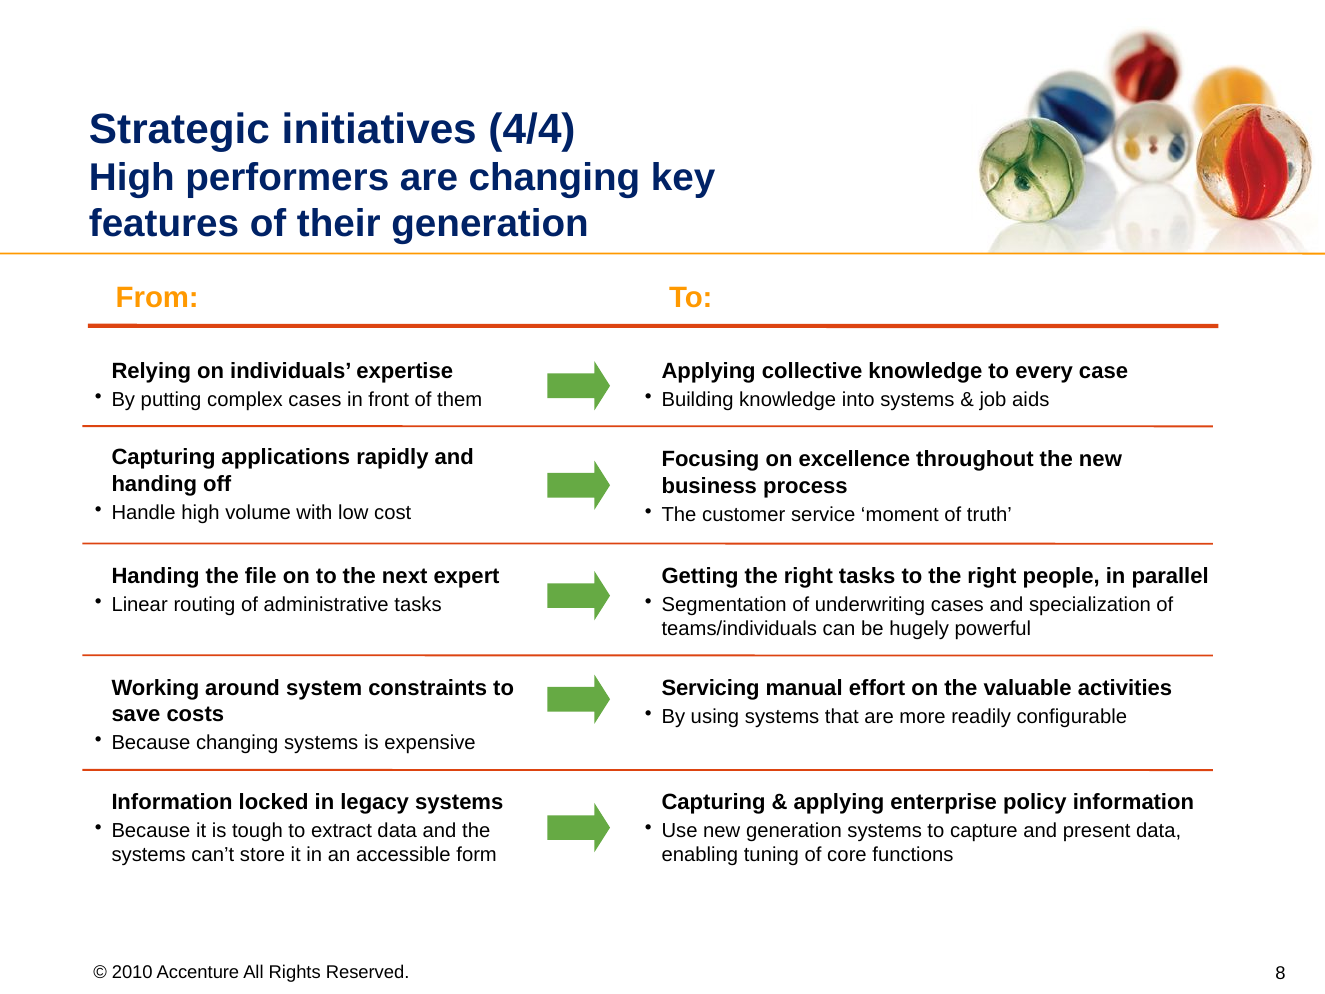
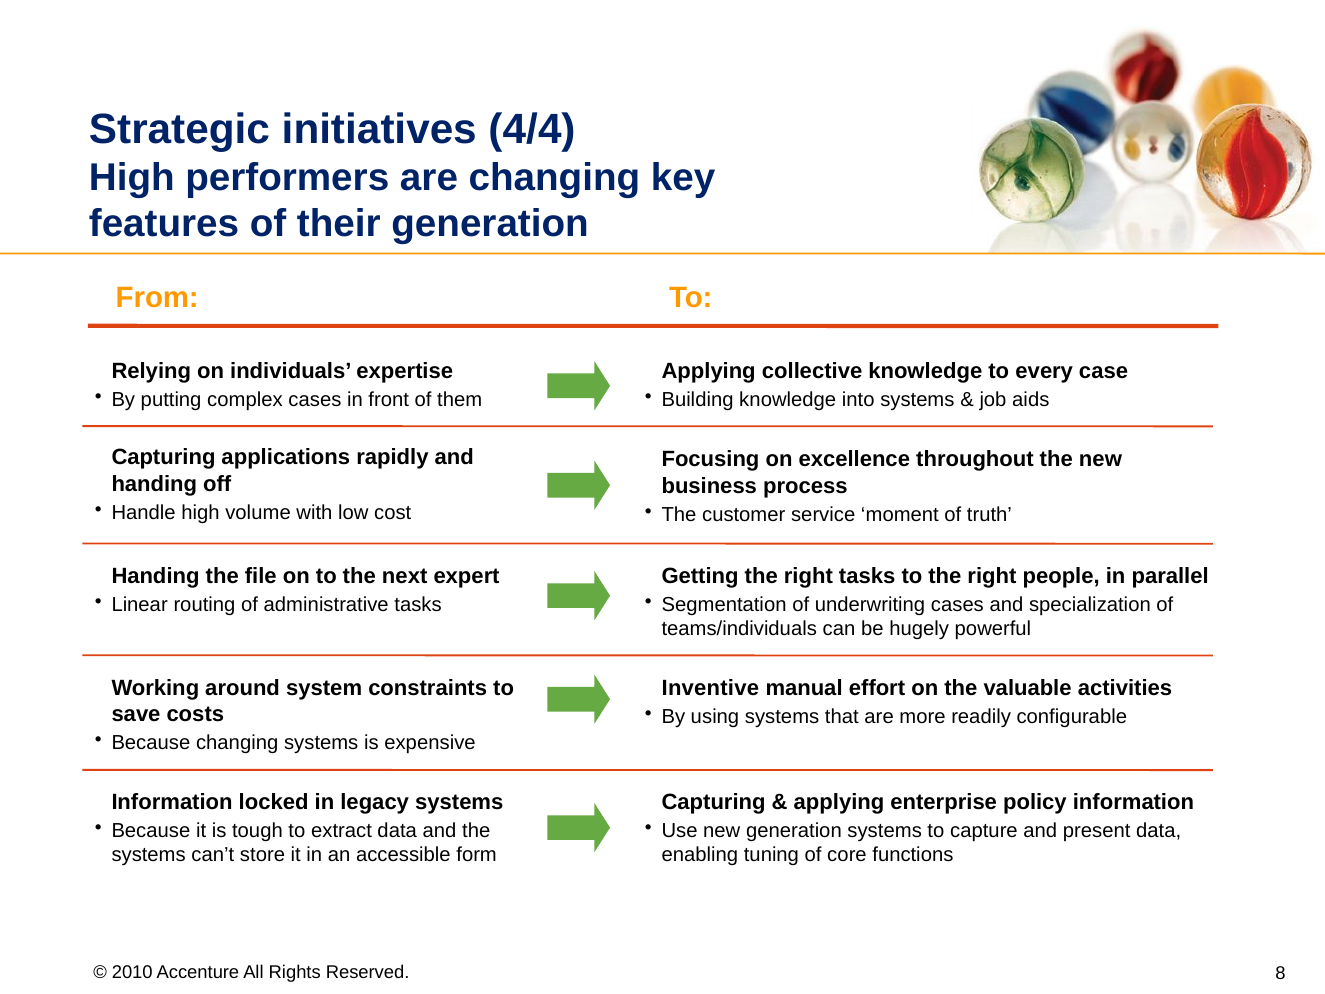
Servicing: Servicing -> Inventive
